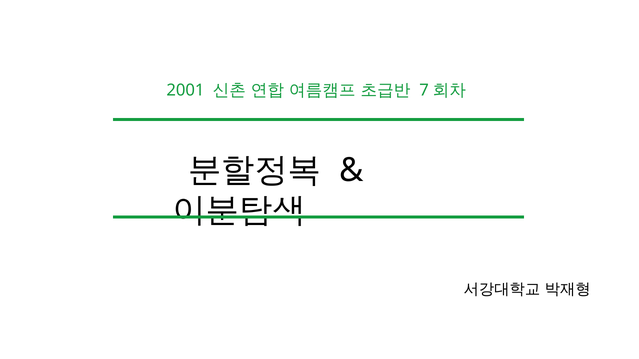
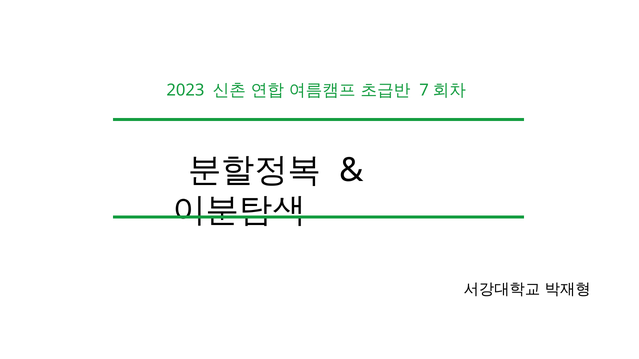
2001: 2001 -> 2023
